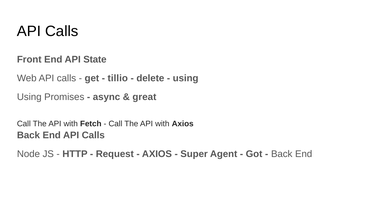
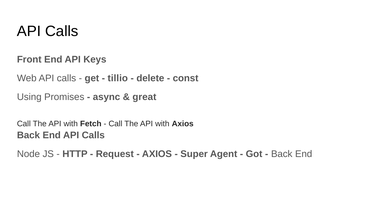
State: State -> Keys
using at (186, 78): using -> const
